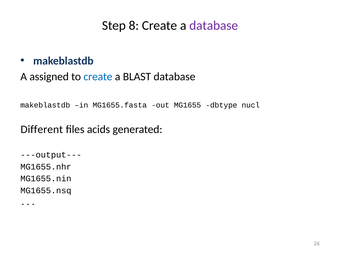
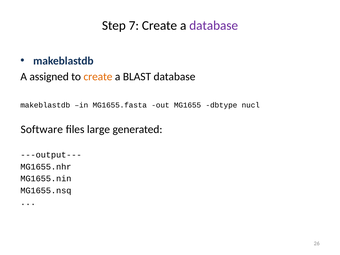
8: 8 -> 7
create at (98, 77) colour: blue -> orange
Different: Different -> Software
acids: acids -> large
